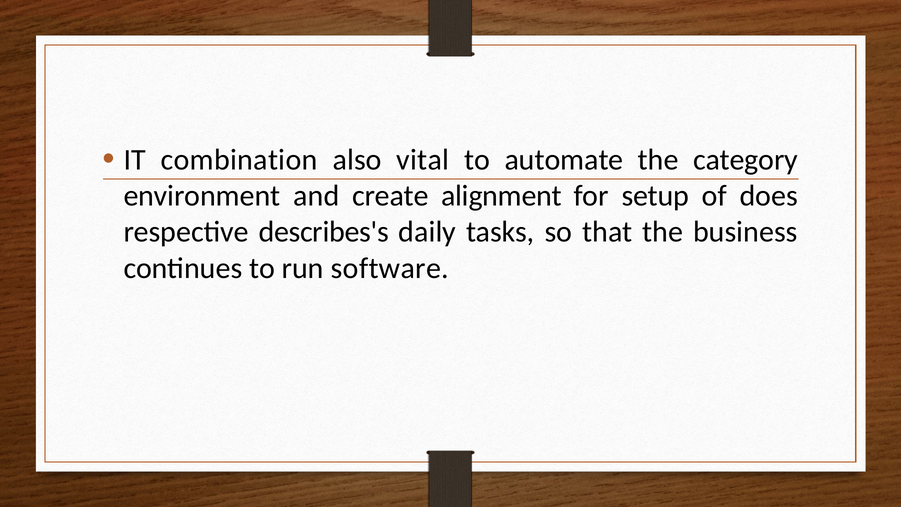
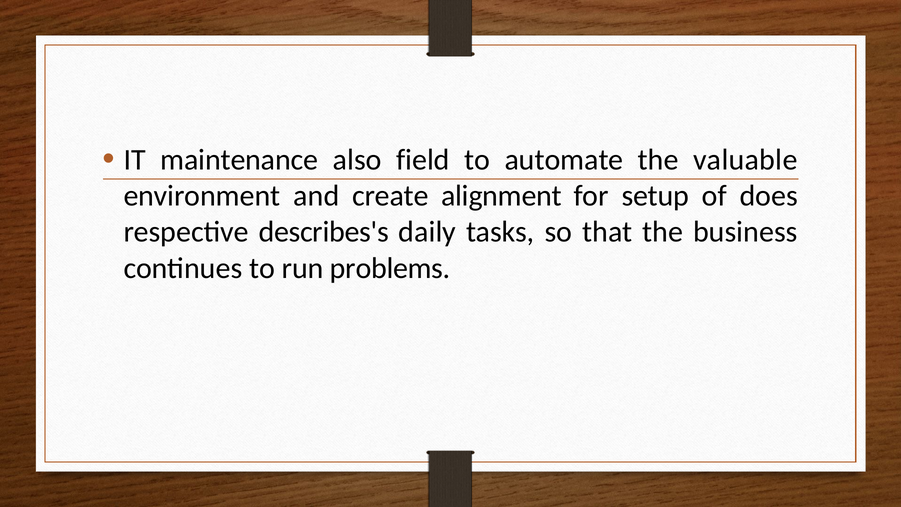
combination: combination -> maintenance
vital: vital -> field
category: category -> valuable
software: software -> problems
